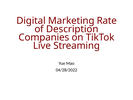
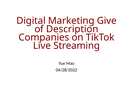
Rate: Rate -> Give
